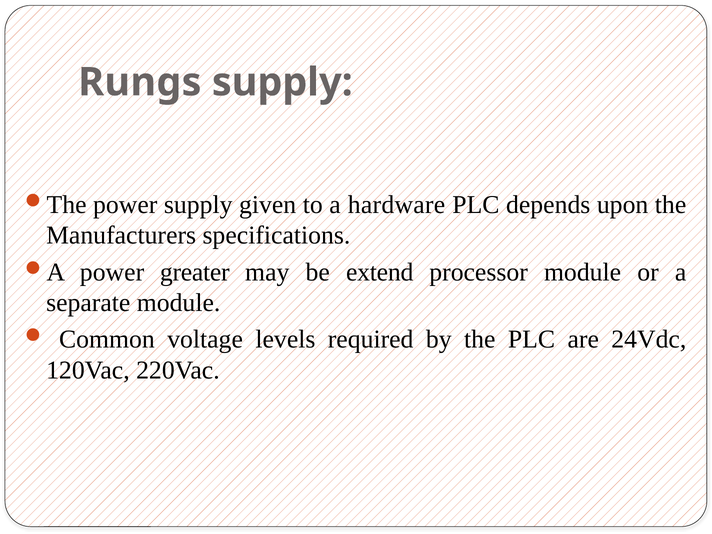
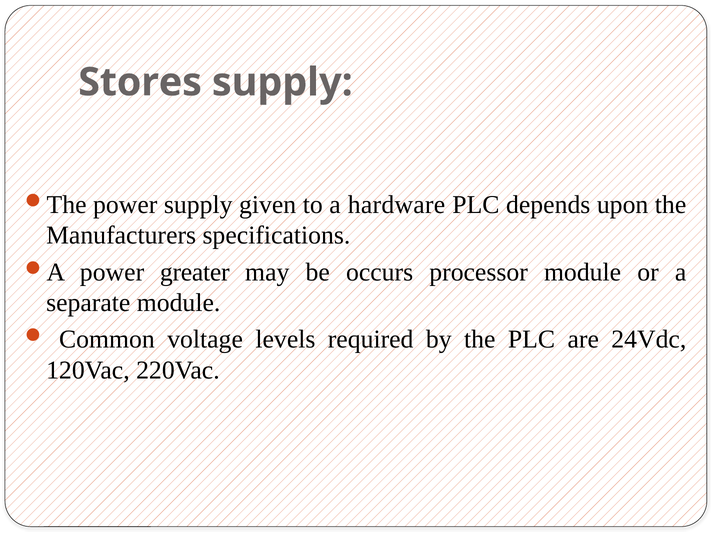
Rungs: Rungs -> Stores
extend: extend -> occurs
